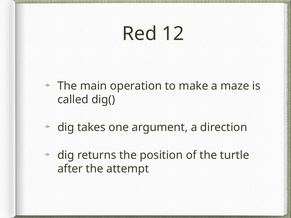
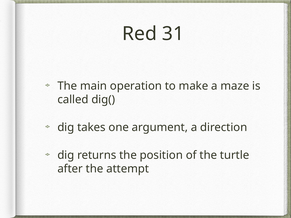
12: 12 -> 31
